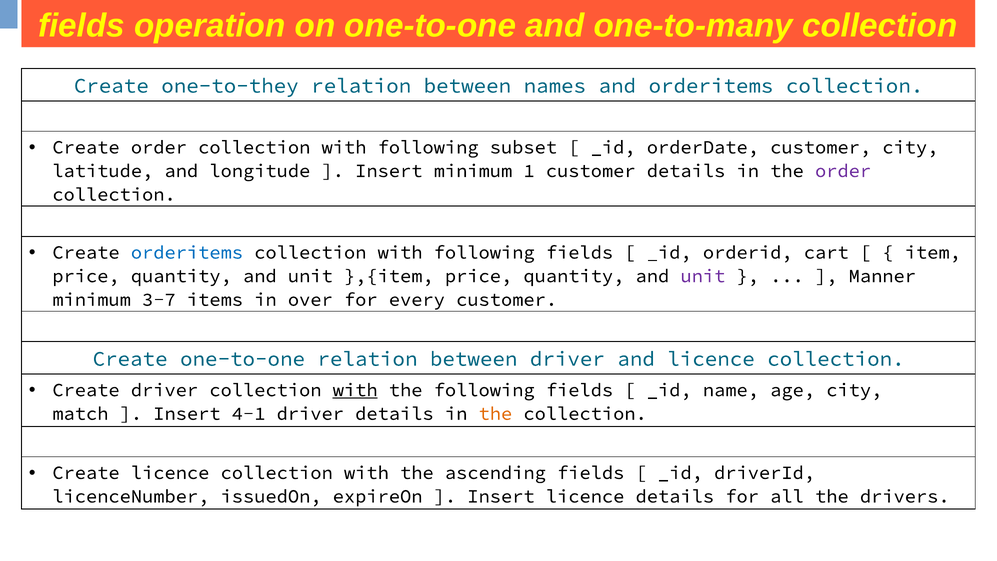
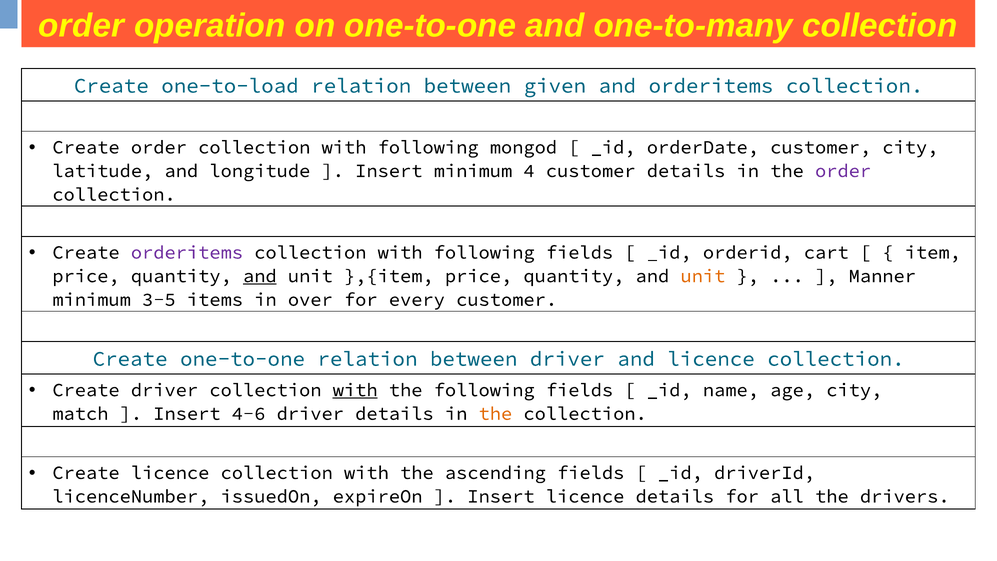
fields at (81, 26): fields -> order
one-to-they: one-to-they -> one-to-load
names: names -> given
subset: subset -> mongod
1: 1 -> 4
orderitems at (187, 252) colour: blue -> purple
and at (260, 276) underline: none -> present
unit at (703, 276) colour: purple -> orange
3-7: 3-7 -> 3-5
4-1: 4-1 -> 4-6
